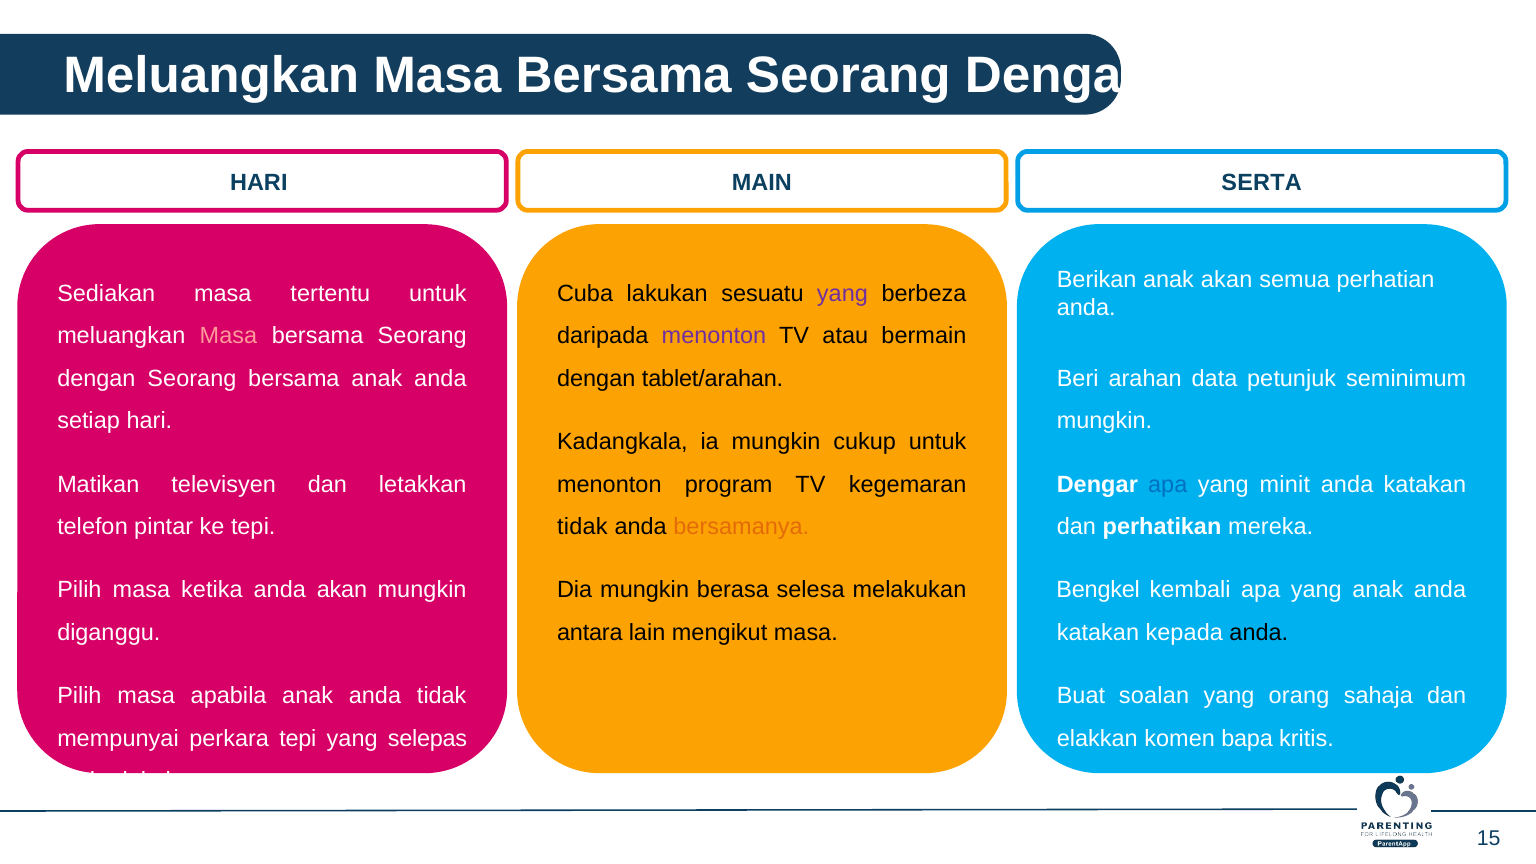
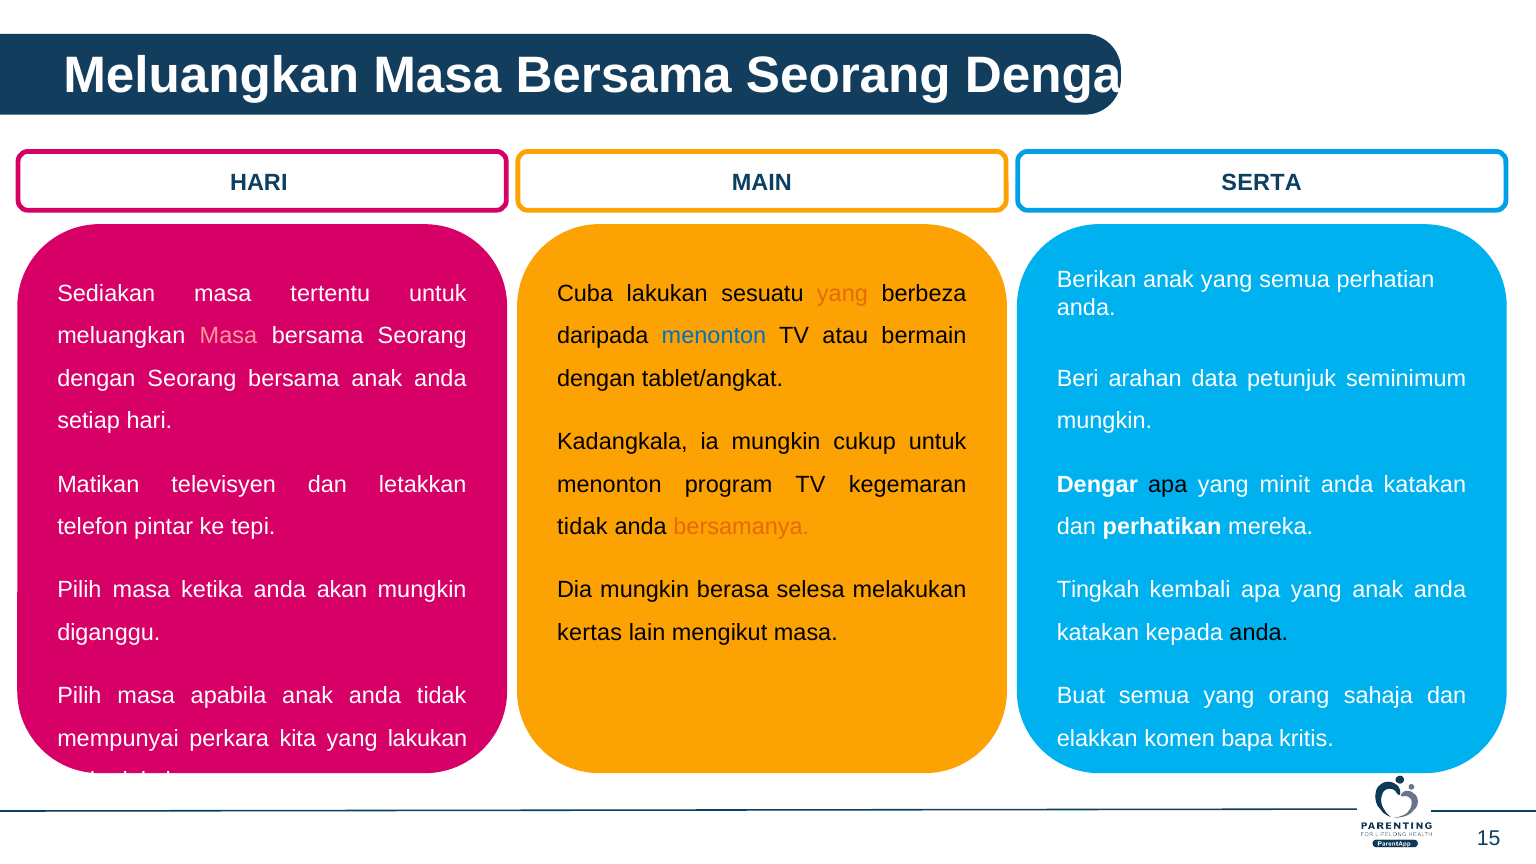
anak akan: akan -> yang
yang at (842, 294) colour: purple -> orange
menonton at (714, 336) colour: purple -> blue
tablet/arahan: tablet/arahan -> tablet/angkat
apa at (1168, 484) colour: blue -> black
Bengkel: Bengkel -> Tingkah
antara: antara -> kertas
Buat soalan: soalan -> semua
perkara tepi: tepi -> kita
yang selepas: selepas -> lakukan
